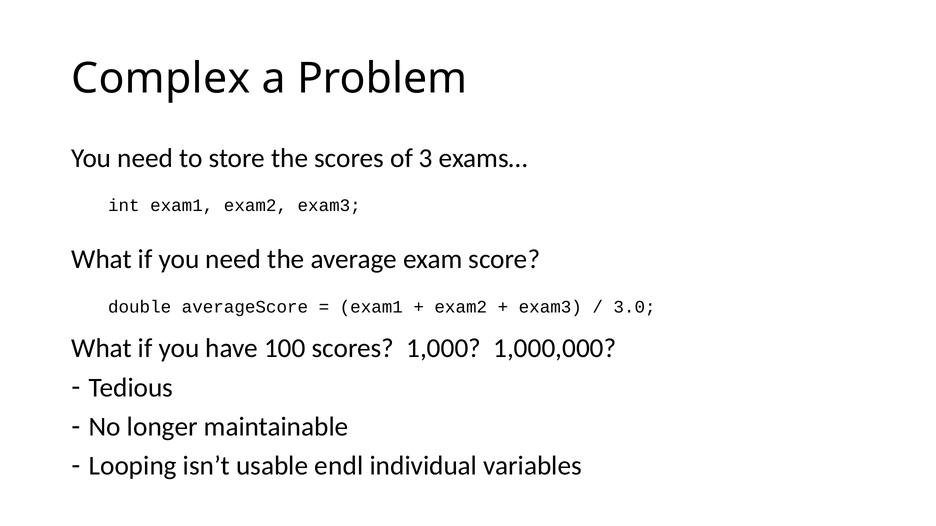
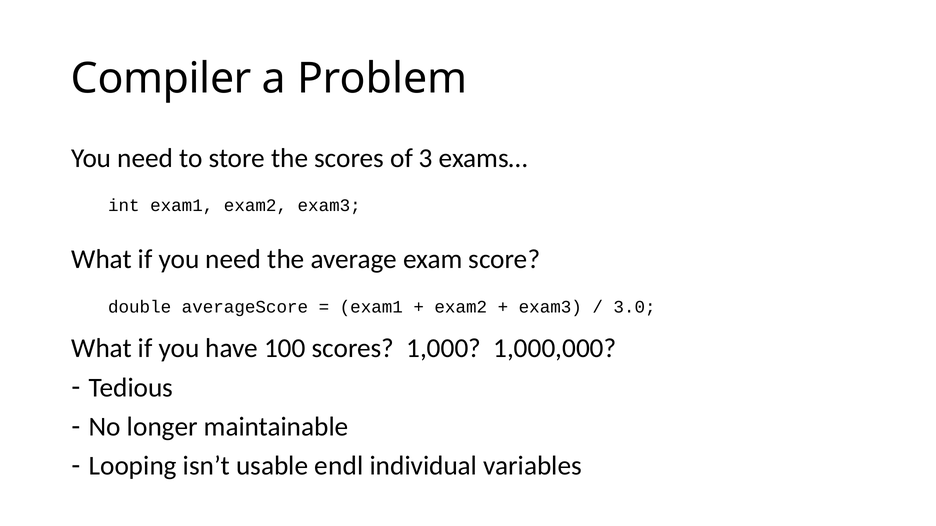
Complex: Complex -> Compiler
